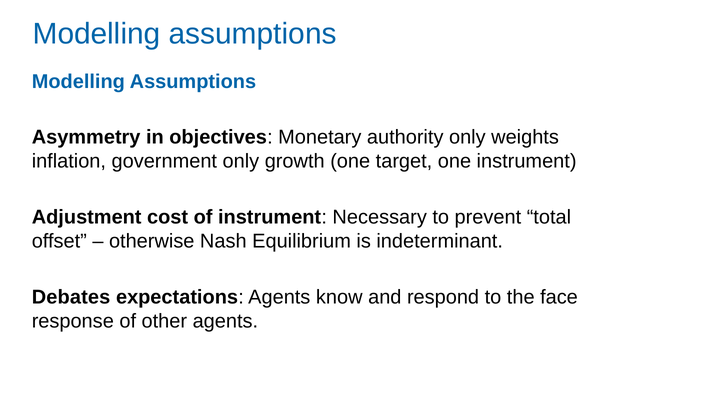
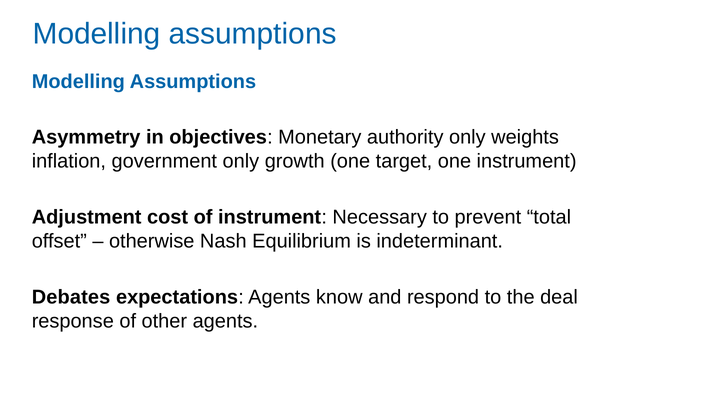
face: face -> deal
